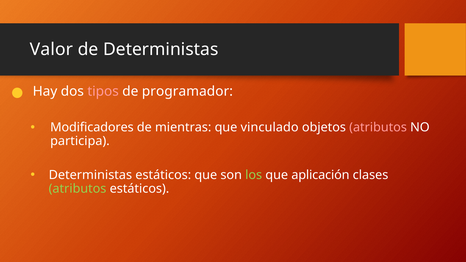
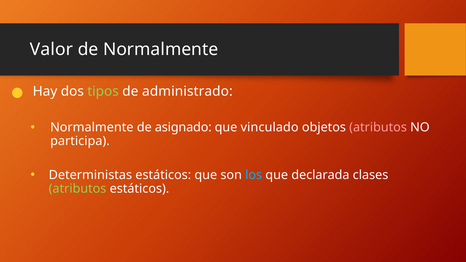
de Deterministas: Deterministas -> Normalmente
tipos colour: pink -> light green
programador: programador -> administrado
Modificadores at (92, 127): Modificadores -> Normalmente
mientras: mientras -> asignado
los colour: light green -> light blue
aplicación: aplicación -> declarada
